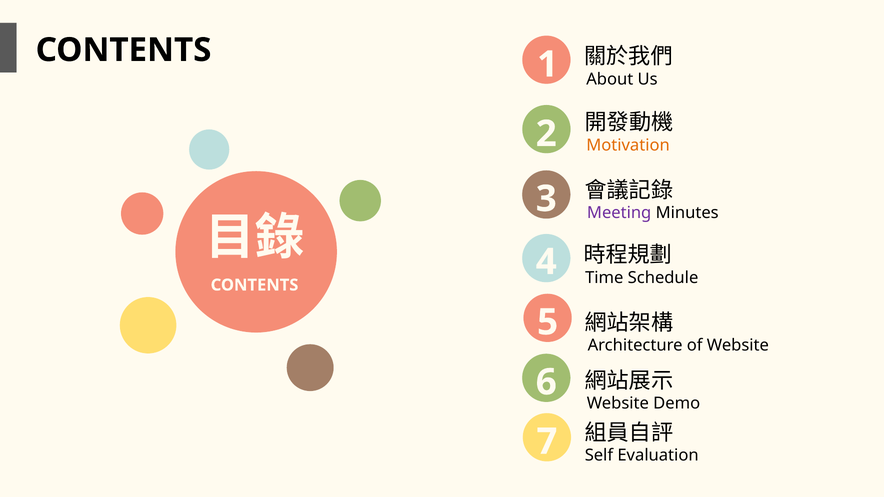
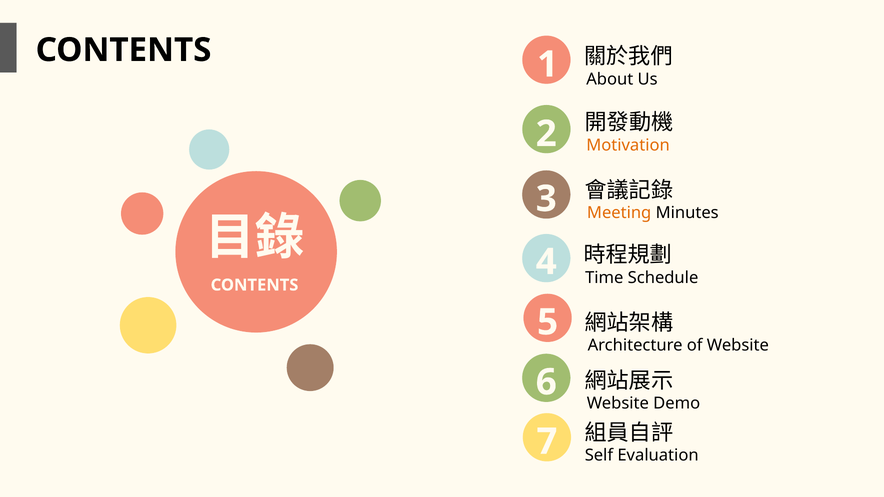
Meeting colour: purple -> orange
